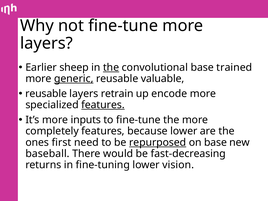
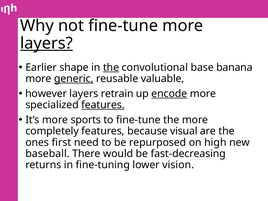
layers at (46, 43) underline: none -> present
sheep: sheep -> shape
trained: trained -> banana
reusable at (46, 94): reusable -> however
encode underline: none -> present
inputs: inputs -> sports
because lower: lower -> visual
repurposed underline: present -> none
on base: base -> high
